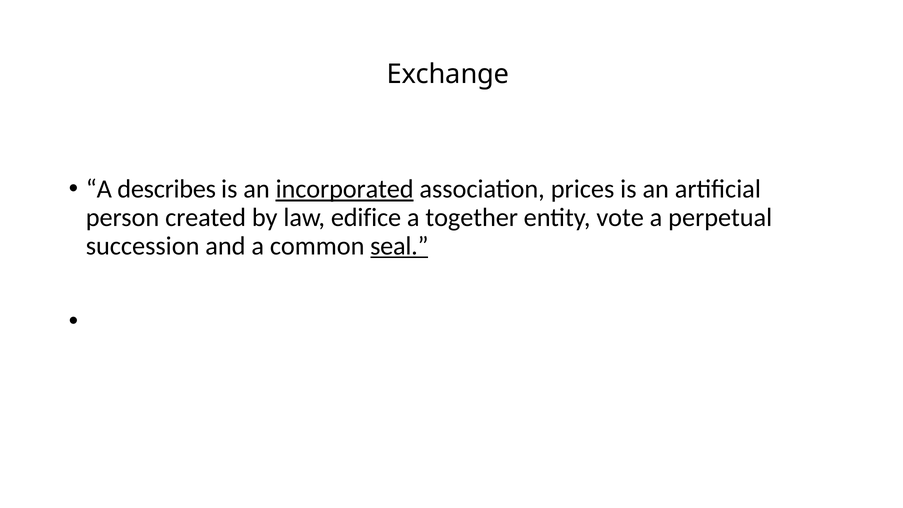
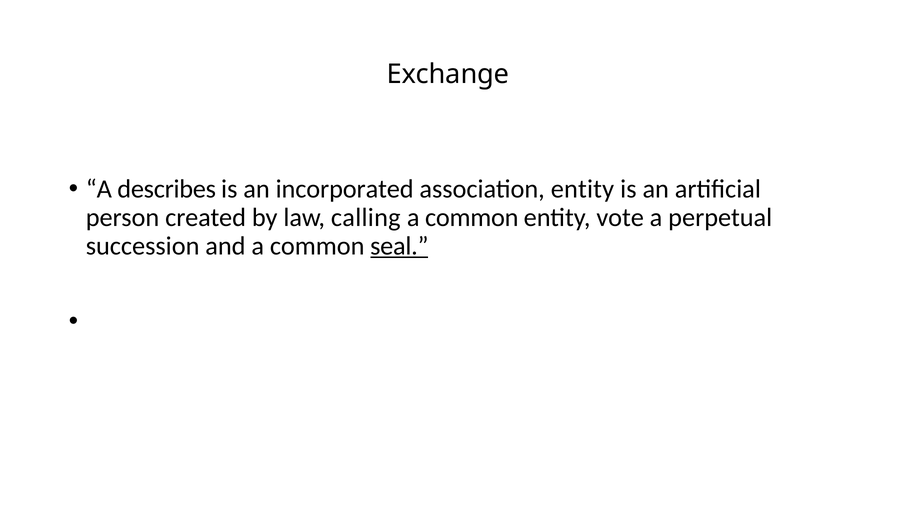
incorporated underline: present -> none
association prices: prices -> entity
edifice: edifice -> calling
together at (472, 218): together -> common
